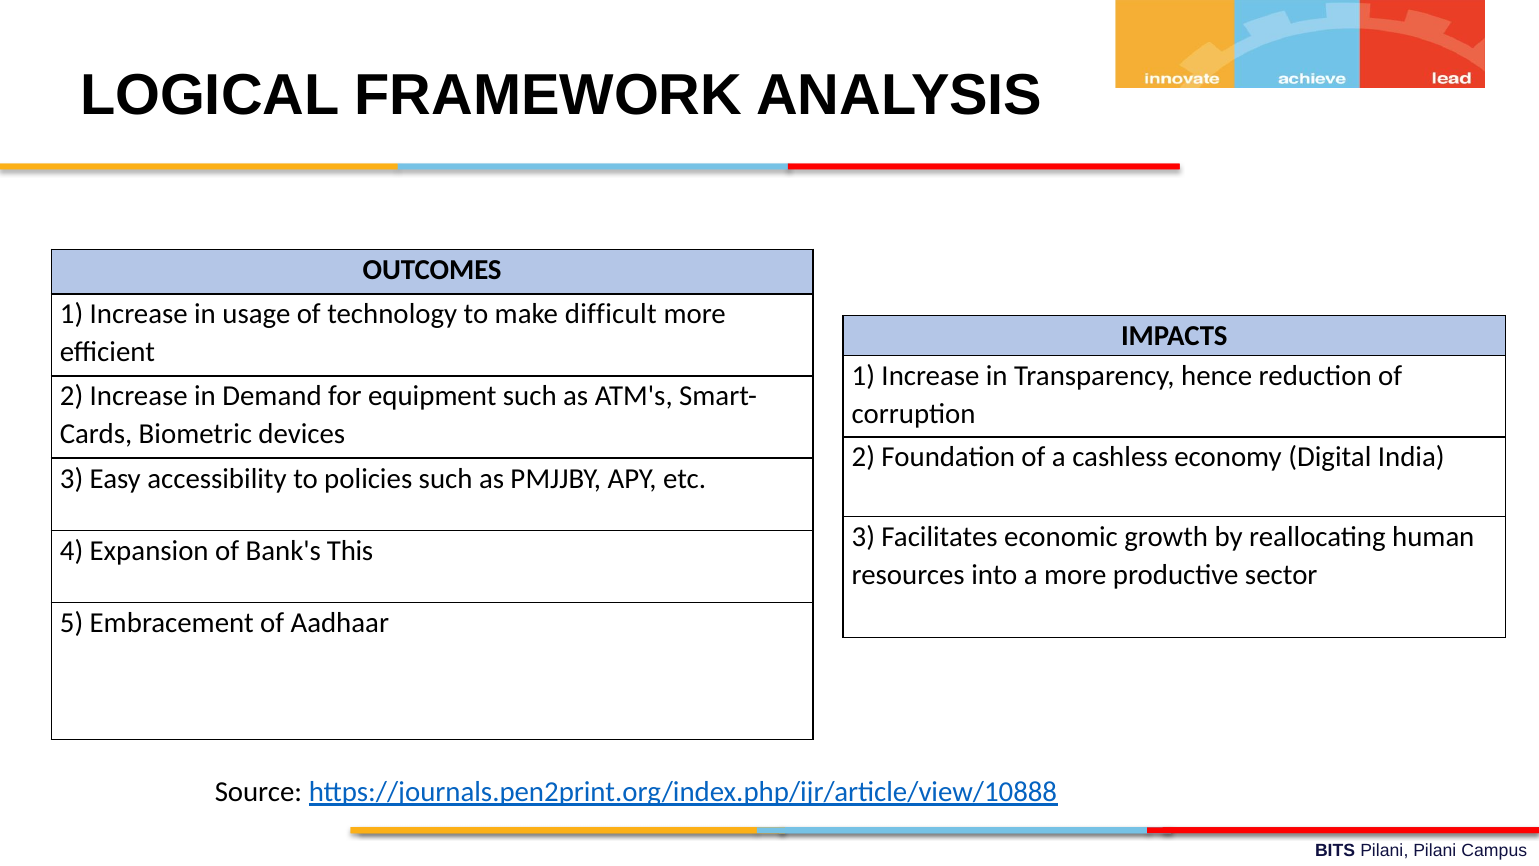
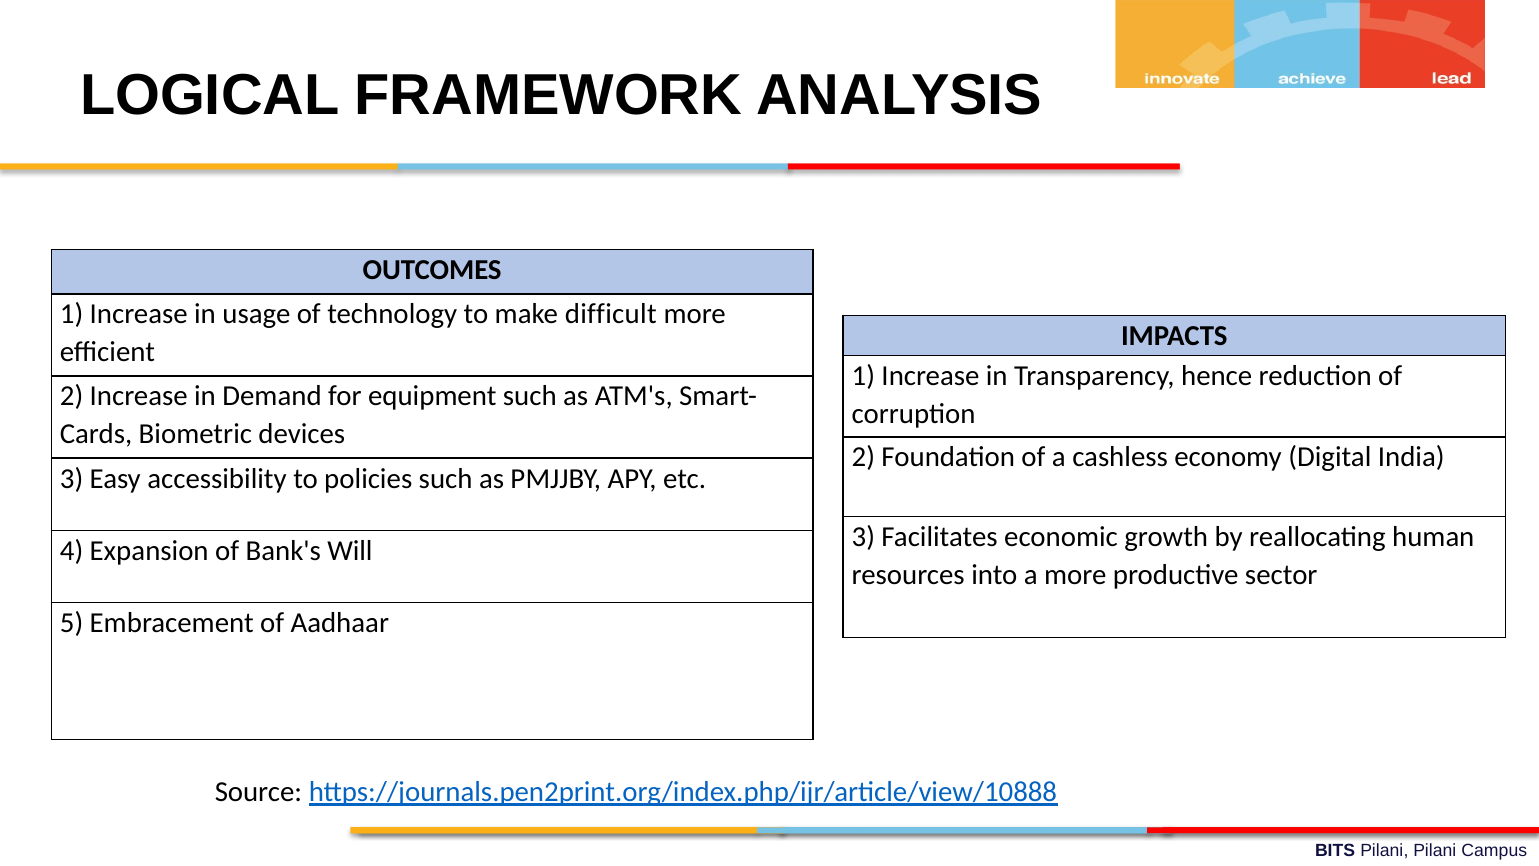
This: This -> Will
